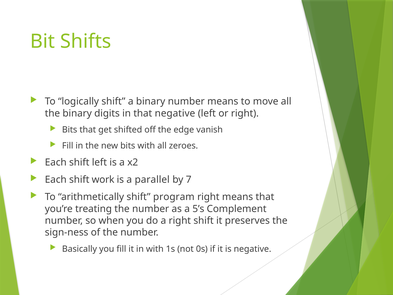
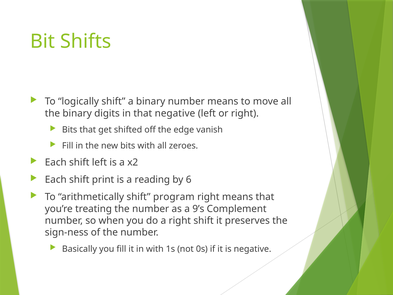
work: work -> print
parallel: parallel -> reading
7: 7 -> 6
5’s: 5’s -> 9’s
